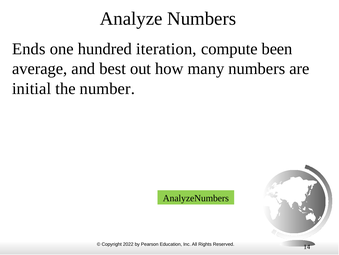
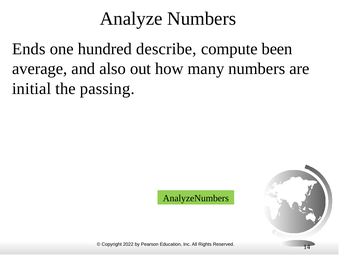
iteration: iteration -> describe
best: best -> also
number: number -> passing
